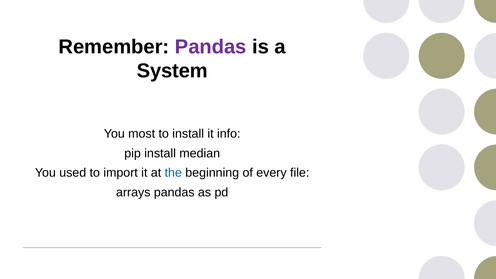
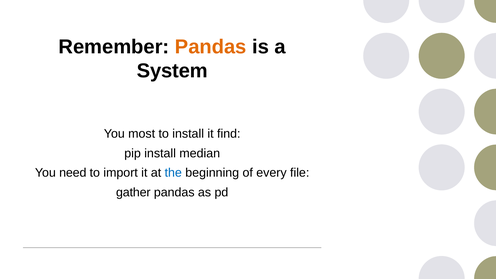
Pandas at (211, 47) colour: purple -> orange
info: info -> find
used: used -> need
arrays: arrays -> gather
